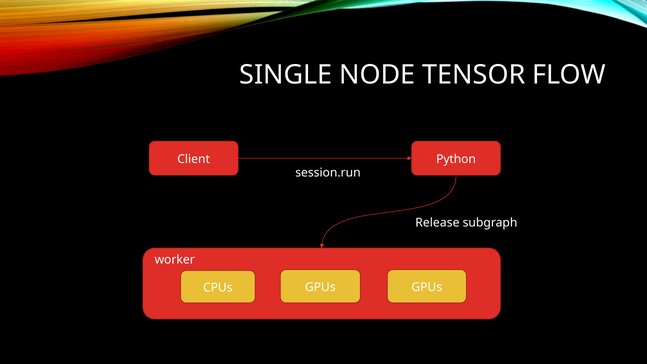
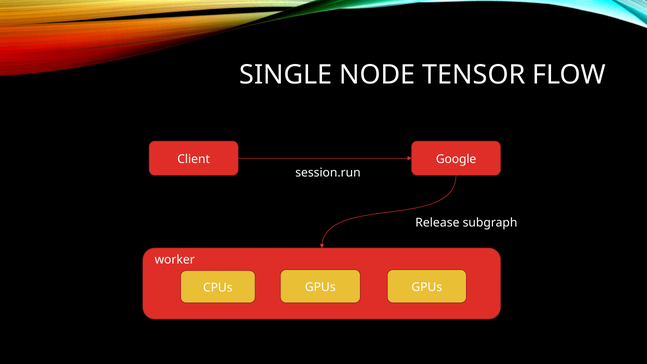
Python: Python -> Google
